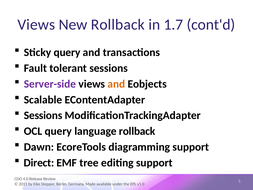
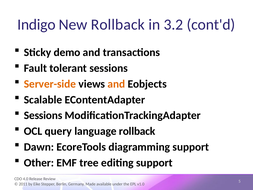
Views at (36, 25): Views -> Indigo
1.7: 1.7 -> 3.2
Sticky query: query -> demo
Server-side colour: purple -> orange
Direct: Direct -> Other
